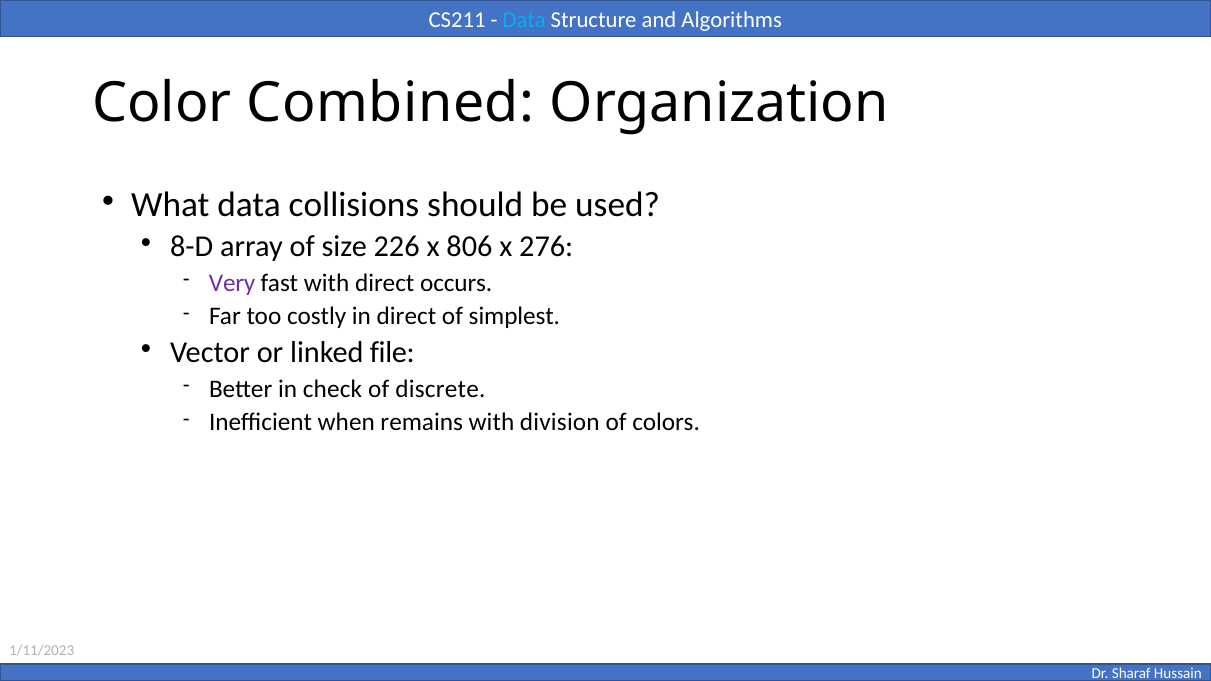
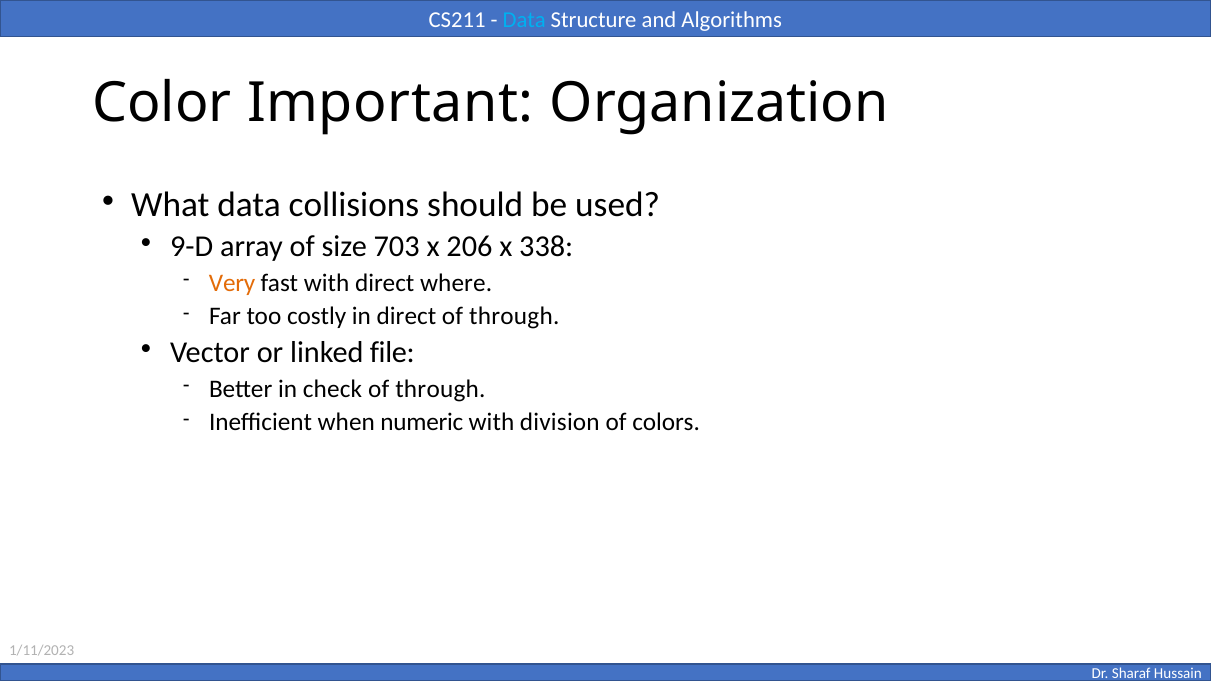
Combined: Combined -> Important
8-D: 8-D -> 9-D
226: 226 -> 703
806: 806 -> 206
276: 276 -> 338
Very colour: purple -> orange
occurs: occurs -> where
simplest at (514, 316): simplest -> through
discrete at (440, 389): discrete -> through
remains: remains -> numeric
